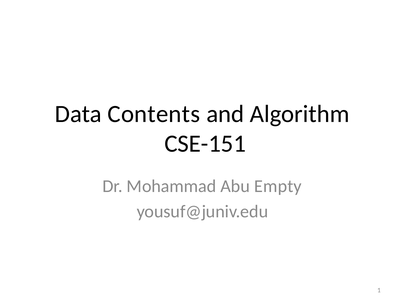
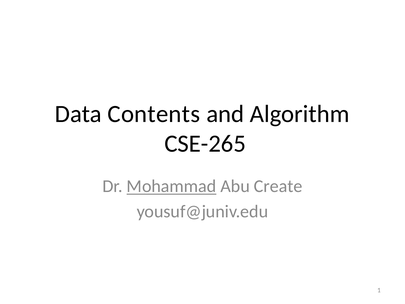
CSE-151: CSE-151 -> CSE-265
Mohammad underline: none -> present
Empty: Empty -> Create
